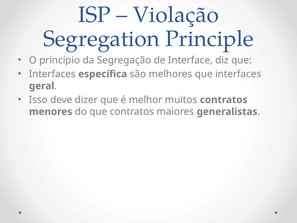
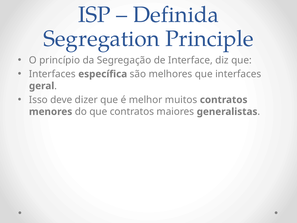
Violação: Violação -> Definida
